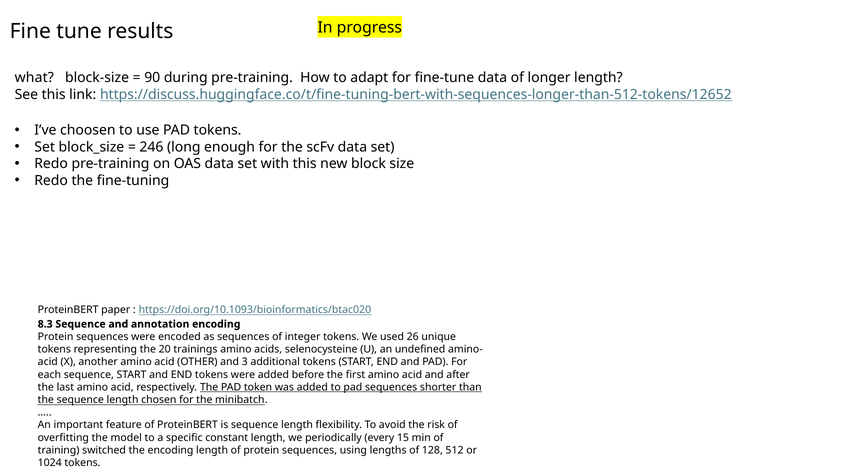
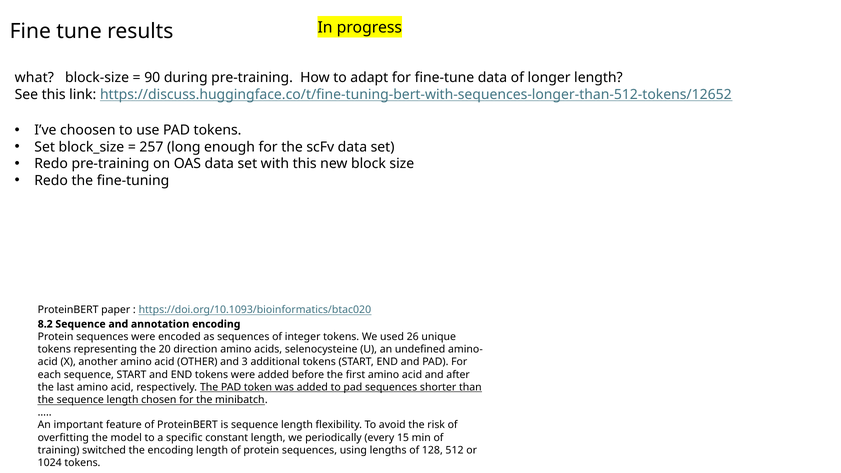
246: 246 -> 257
8.3: 8.3 -> 8.2
trainings: trainings -> direction
